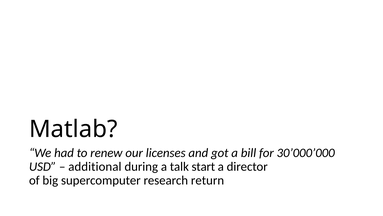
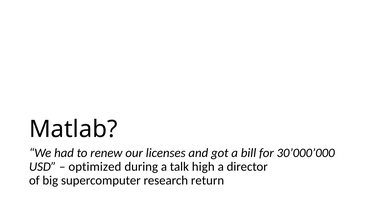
additional: additional -> optimized
start: start -> high
